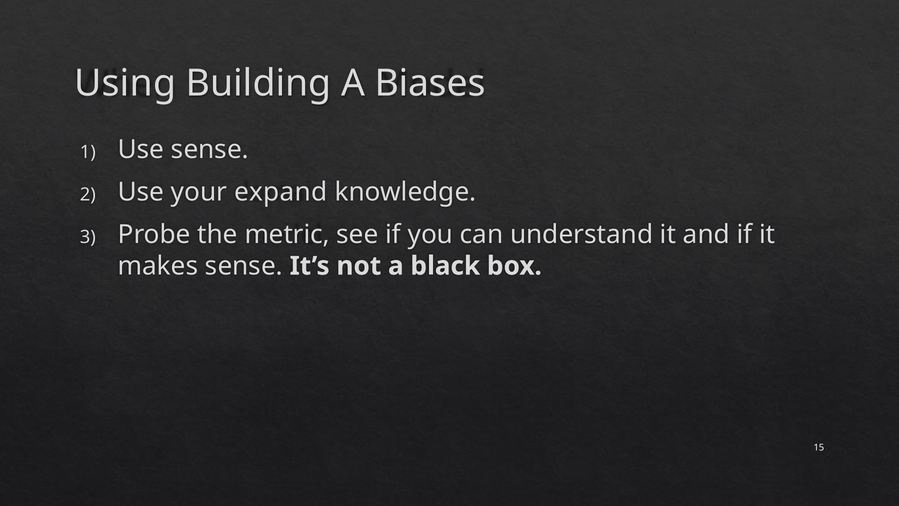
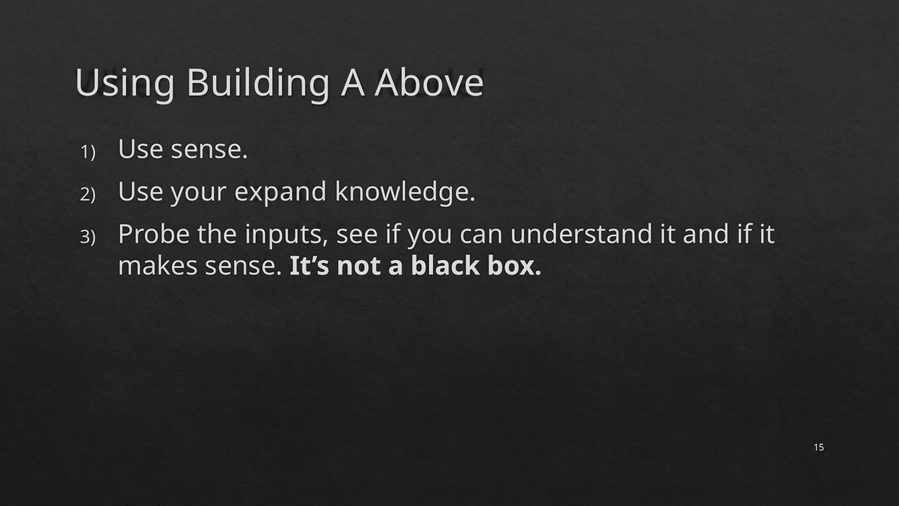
Biases: Biases -> Above
metric: metric -> inputs
